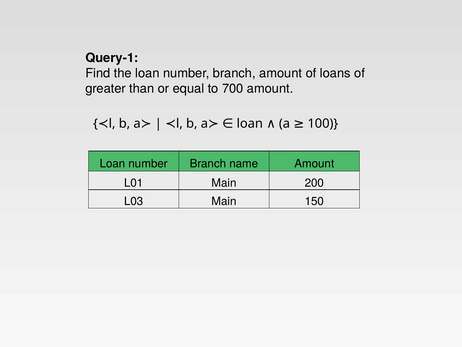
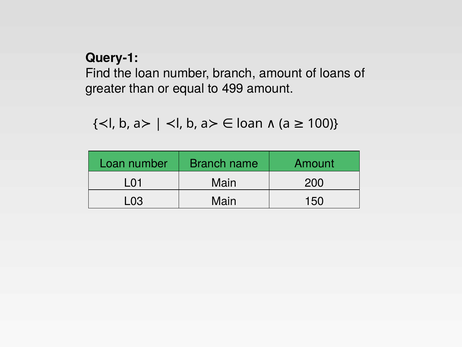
700: 700 -> 499
